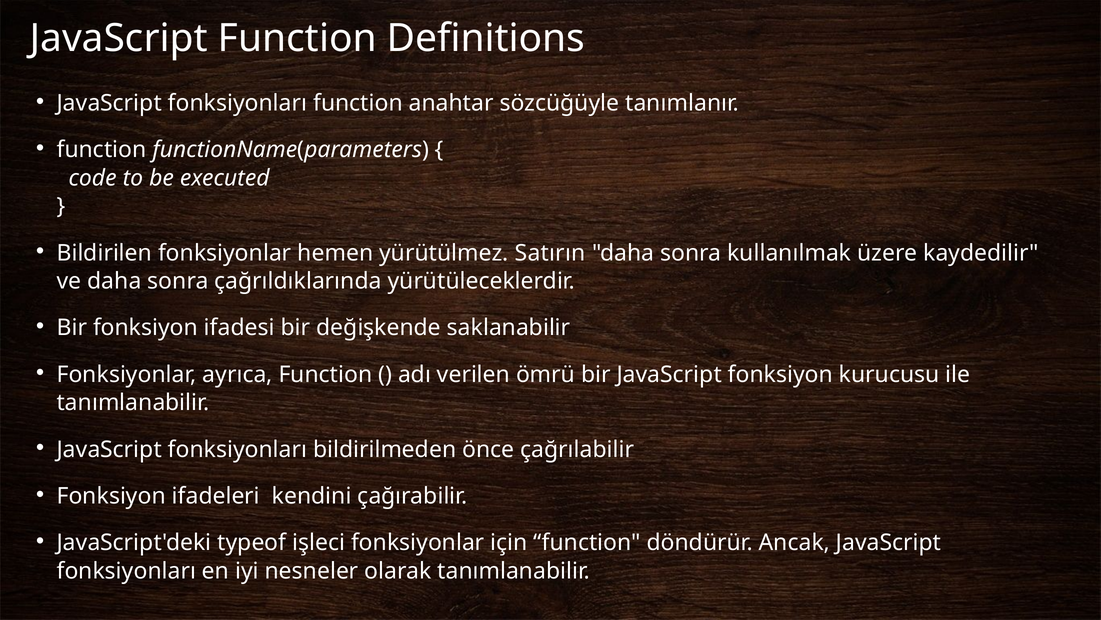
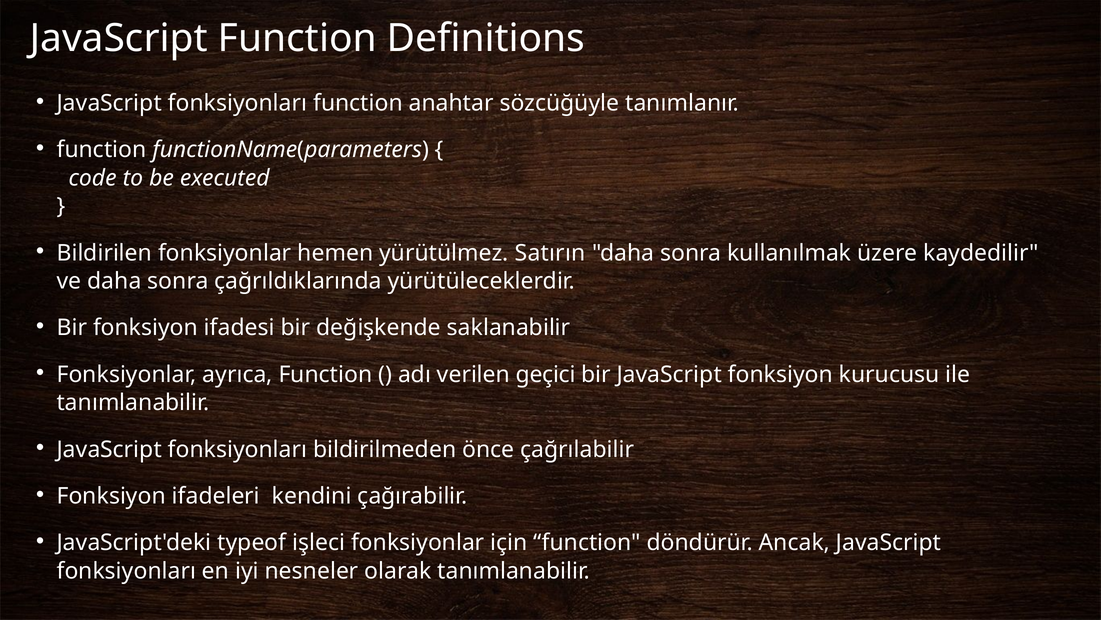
ömrü: ömrü -> geçici
